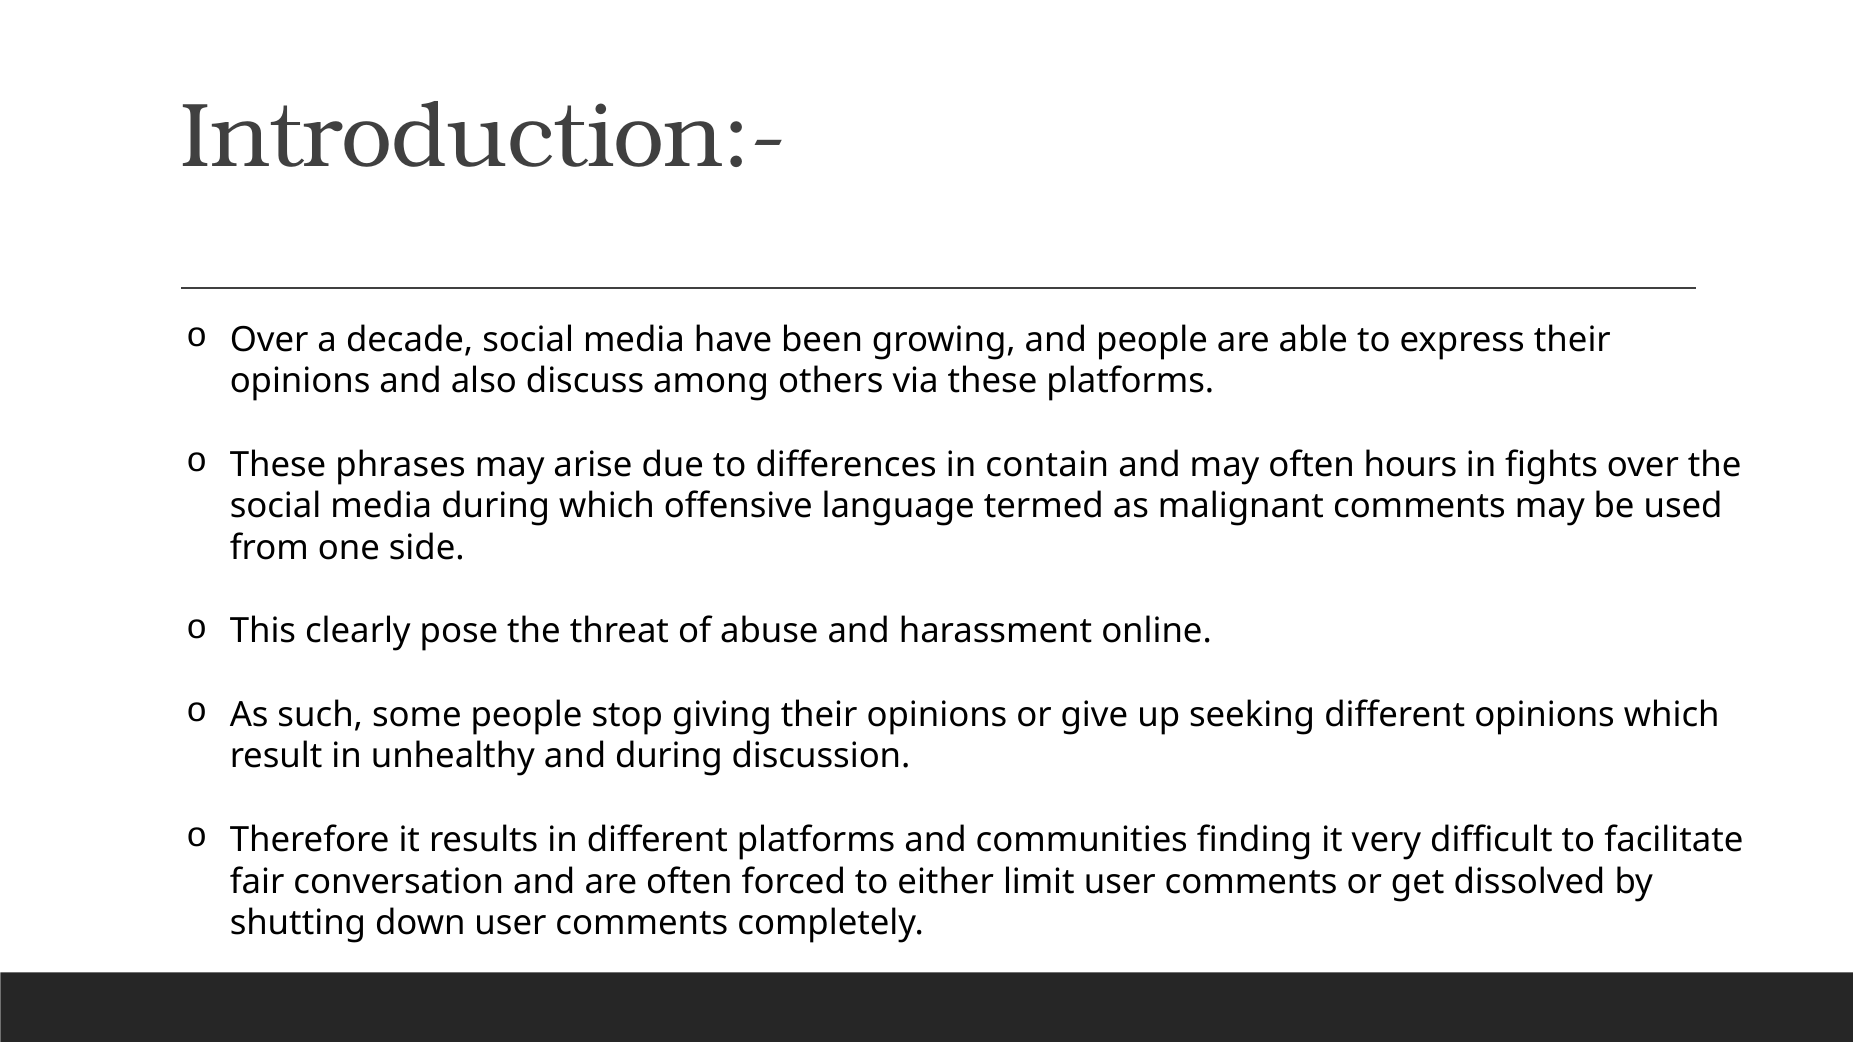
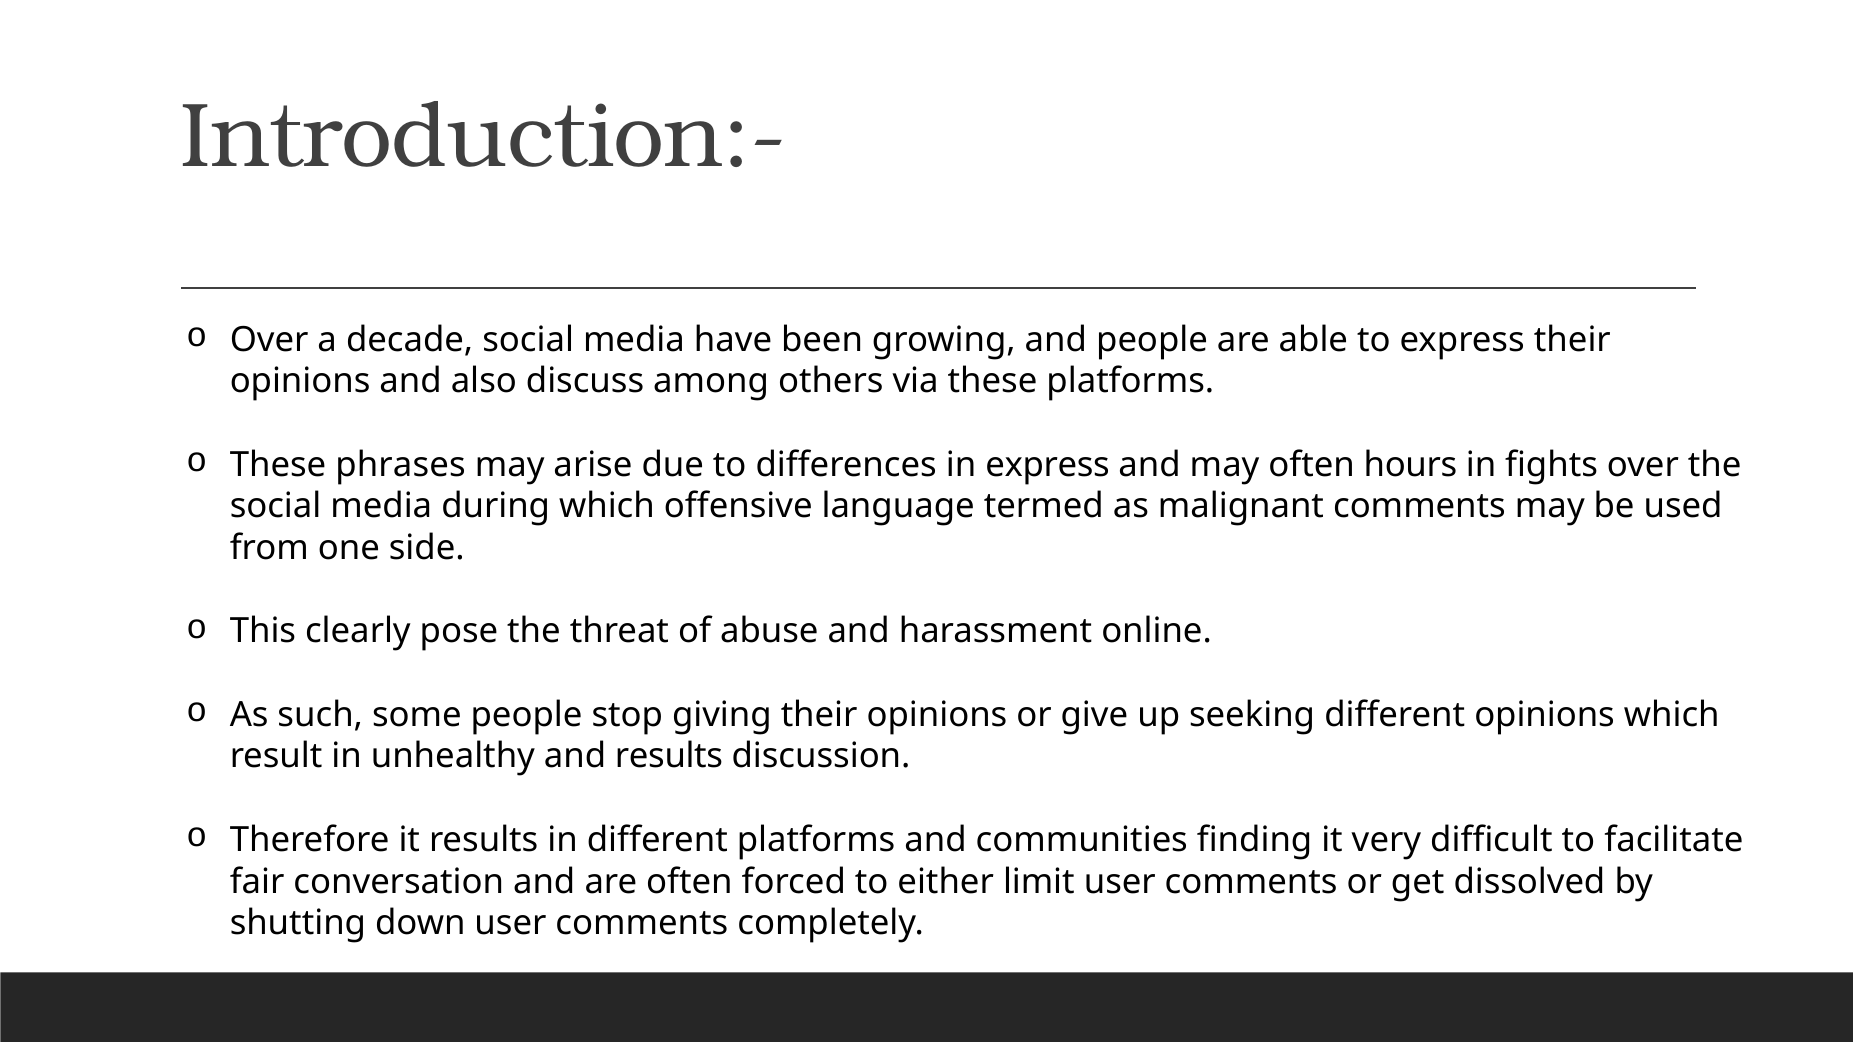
in contain: contain -> express
and during: during -> results
